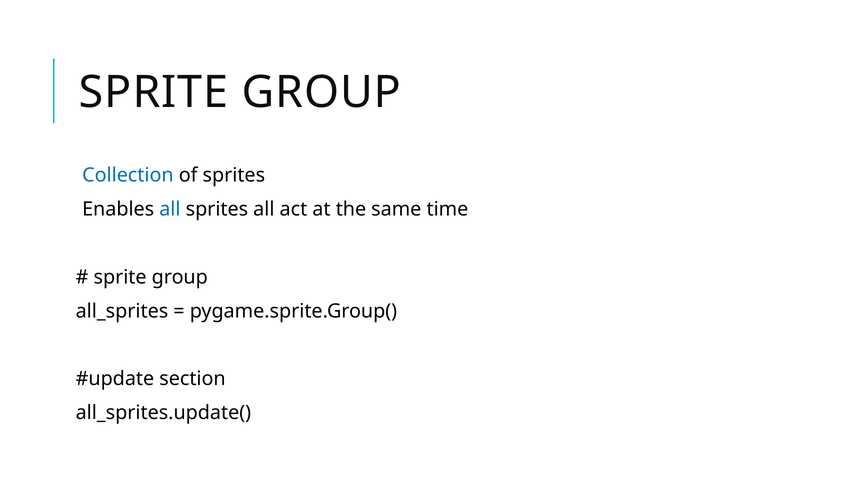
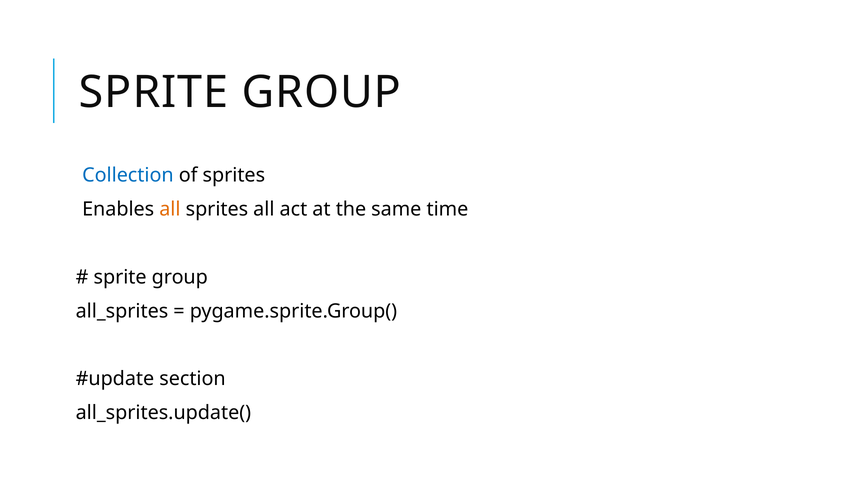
all at (170, 210) colour: blue -> orange
